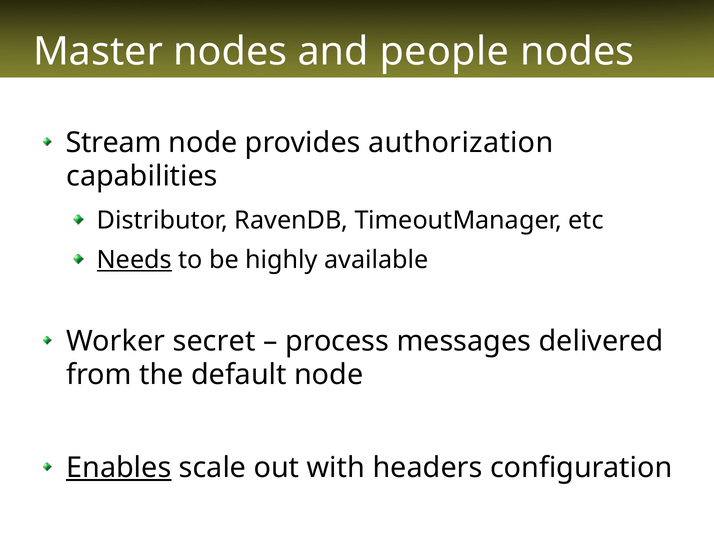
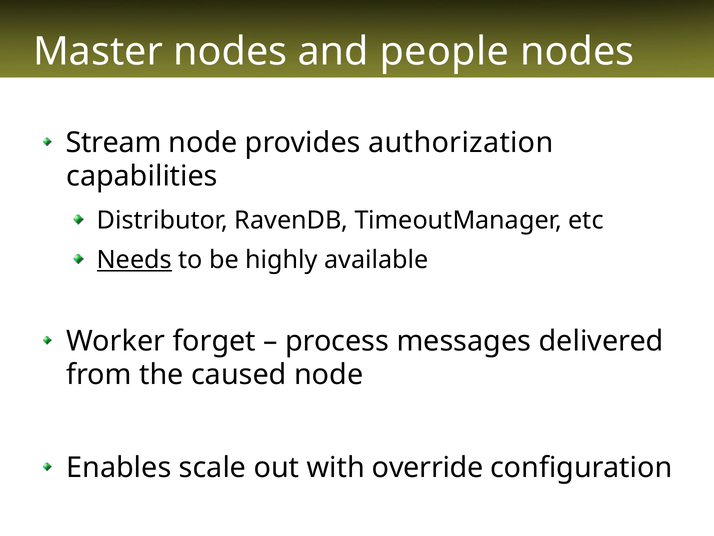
secret: secret -> forget
default: default -> caused
Enables underline: present -> none
headers: headers -> override
